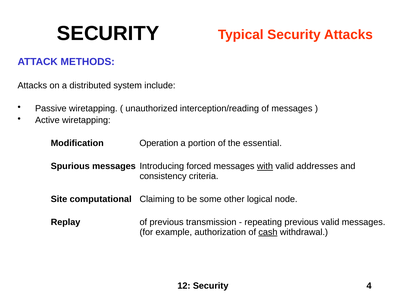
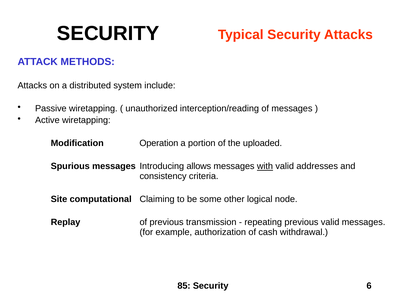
essential: essential -> uploaded
forced: forced -> allows
cash underline: present -> none
12: 12 -> 85
4: 4 -> 6
